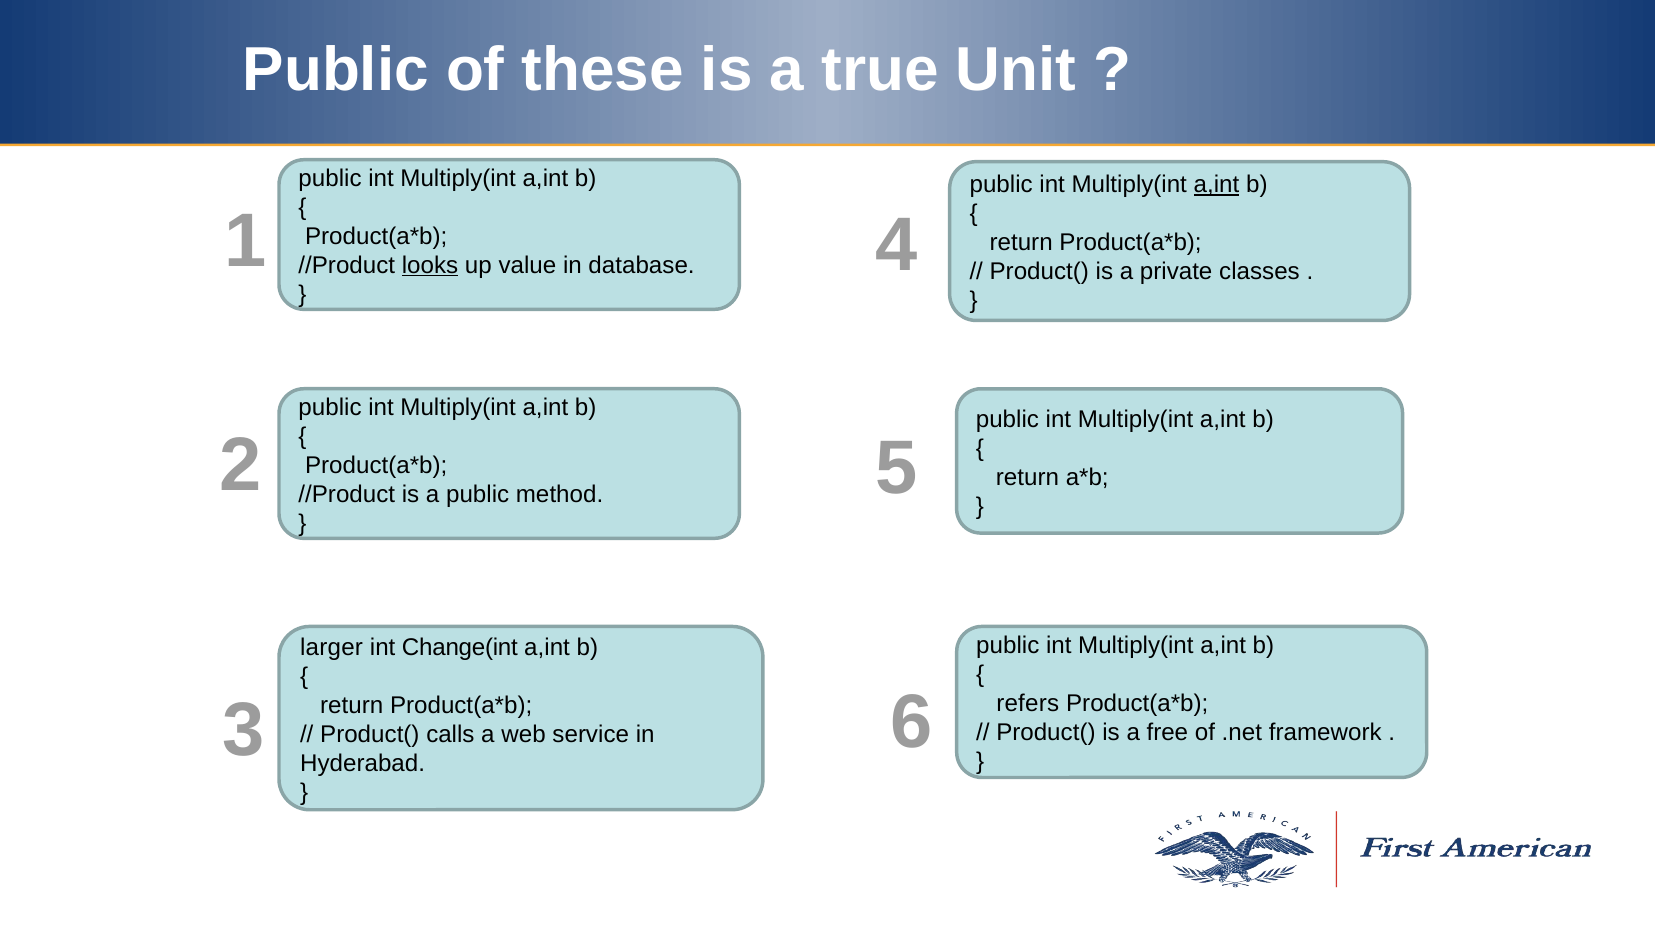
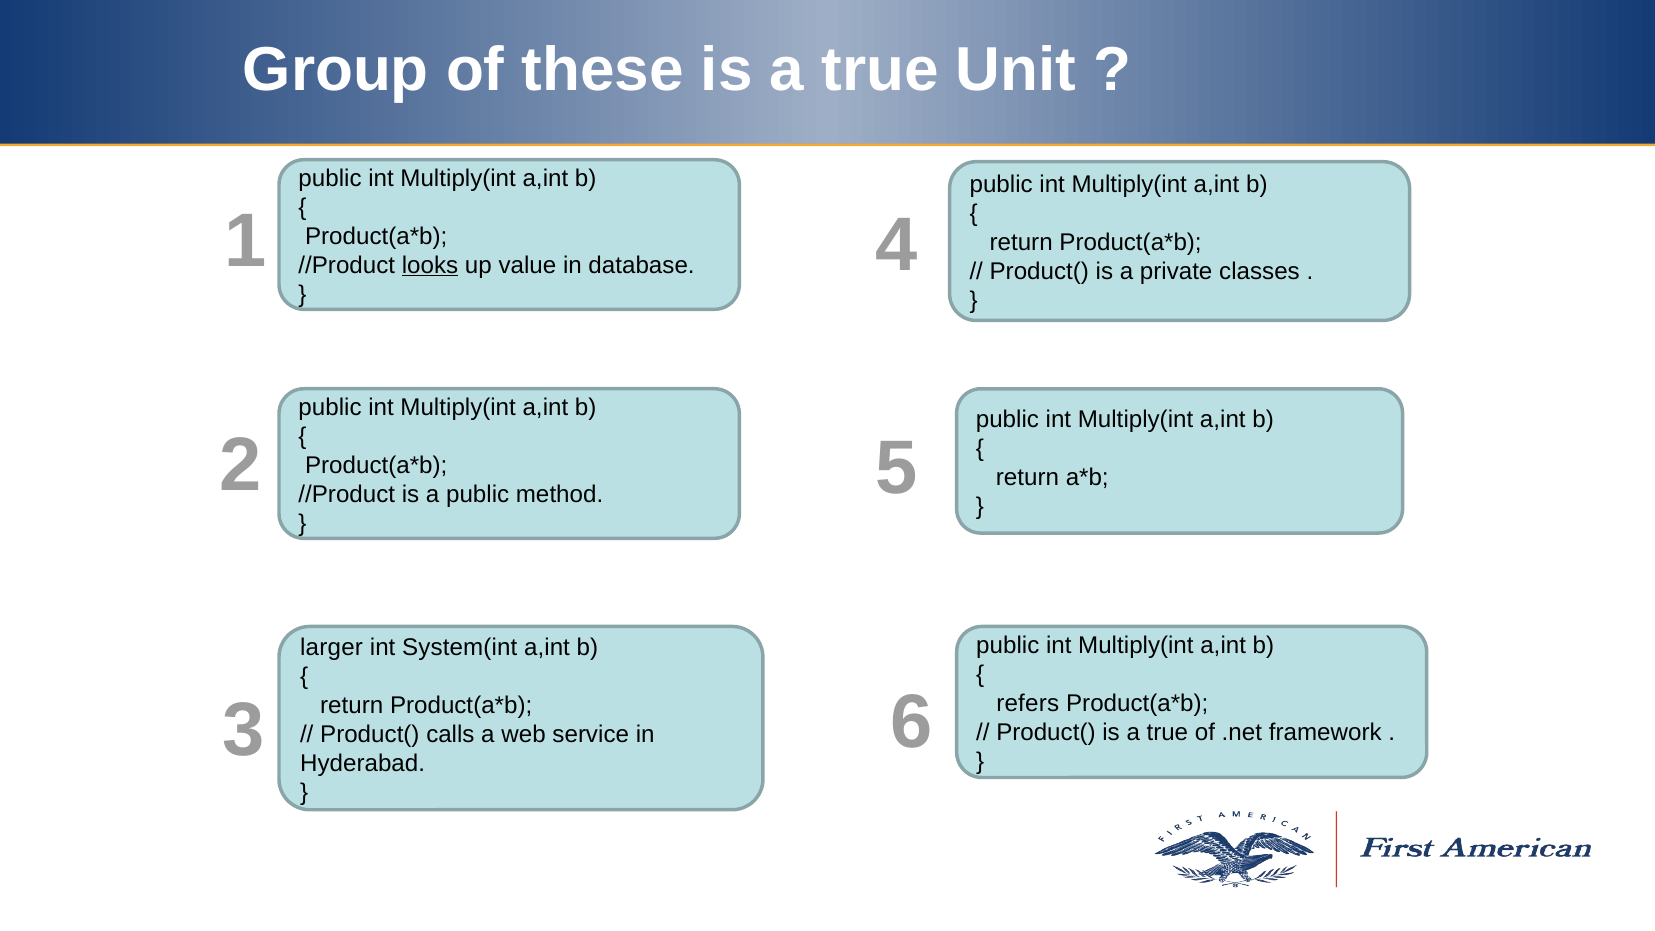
Public at (336, 70): Public -> Group
a,int at (1216, 185) underline: present -> none
Change(int: Change(int -> System(int
Product( is a free: free -> true
